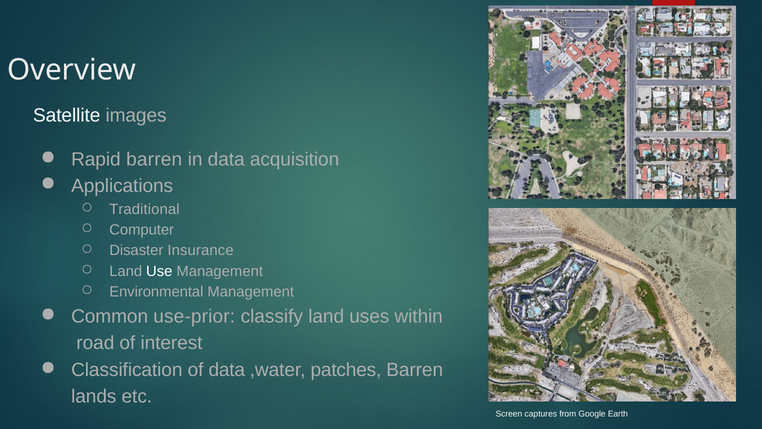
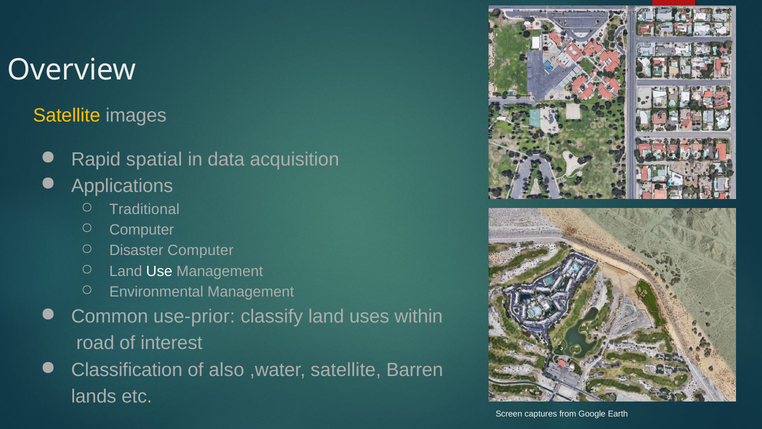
Satellite at (67, 115) colour: white -> yellow
Rapid barren: barren -> spatial
Disaster Insurance: Insurance -> Computer
of data: data -> also
,water patches: patches -> satellite
